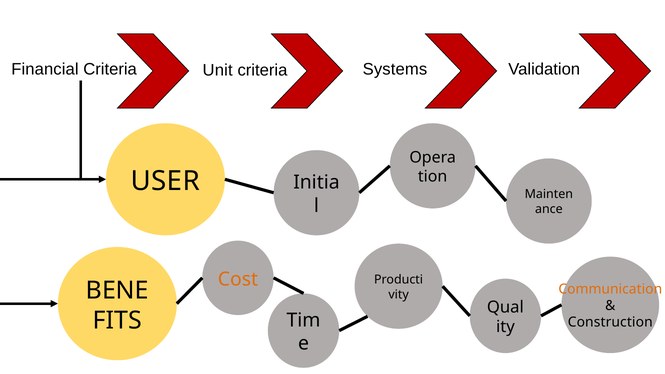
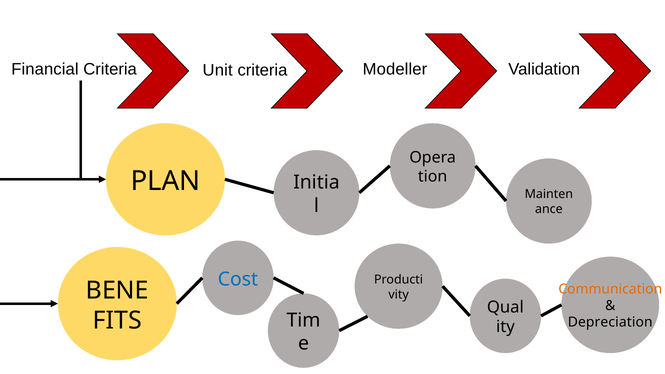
Systems: Systems -> Modeller
USER: USER -> PLAN
Cost colour: orange -> blue
Construction: Construction -> Depreciation
